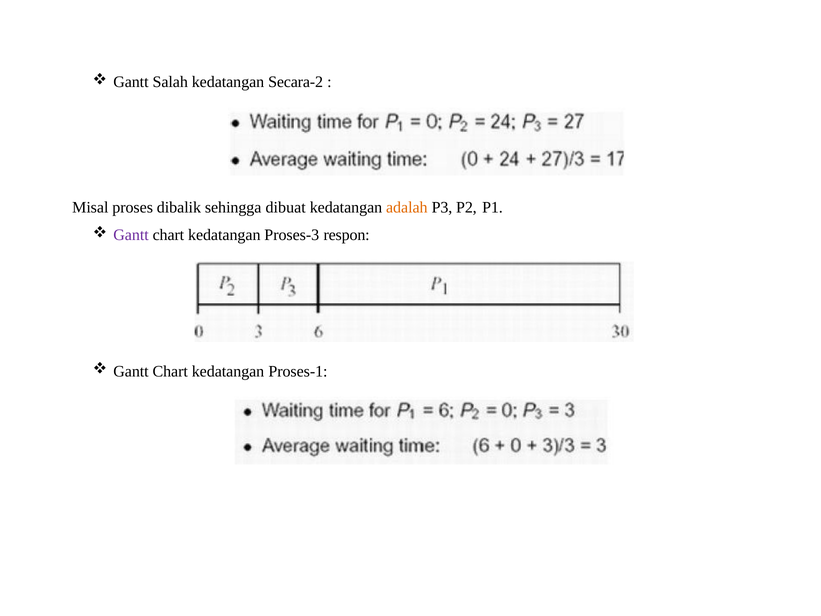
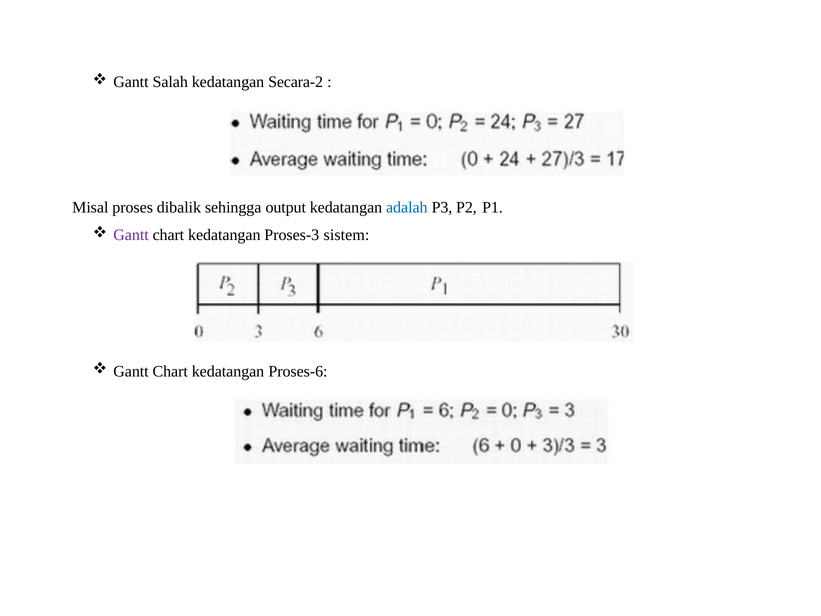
dibuat: dibuat -> output
adalah colour: orange -> blue
respon: respon -> sistem
Proses-1: Proses-1 -> Proses-6
